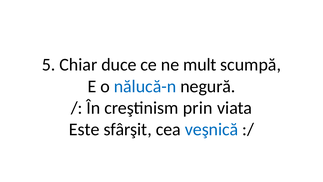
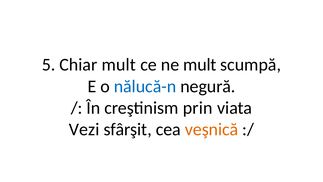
Chiar duce: duce -> mult
Este: Este -> Vezi
veşnică colour: blue -> orange
